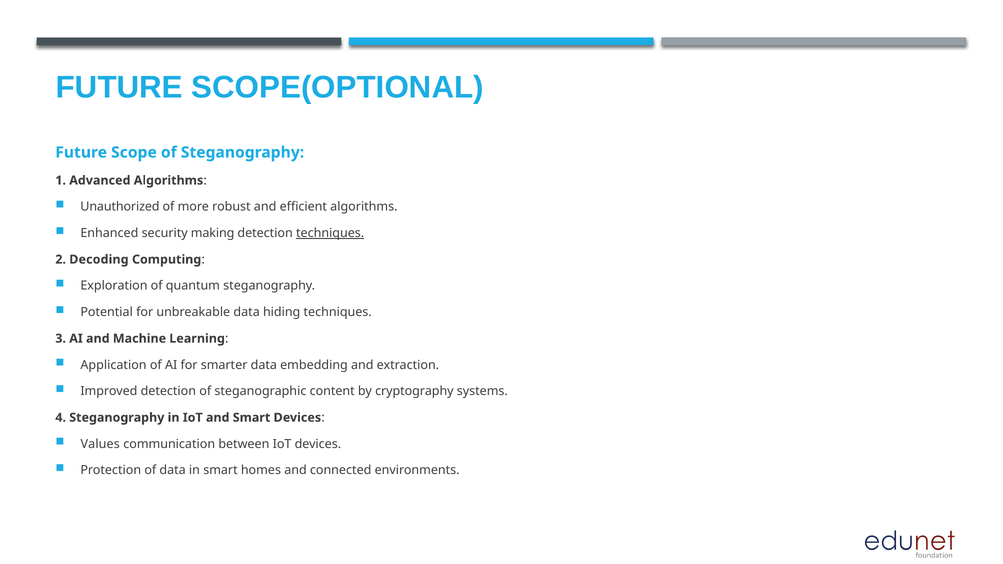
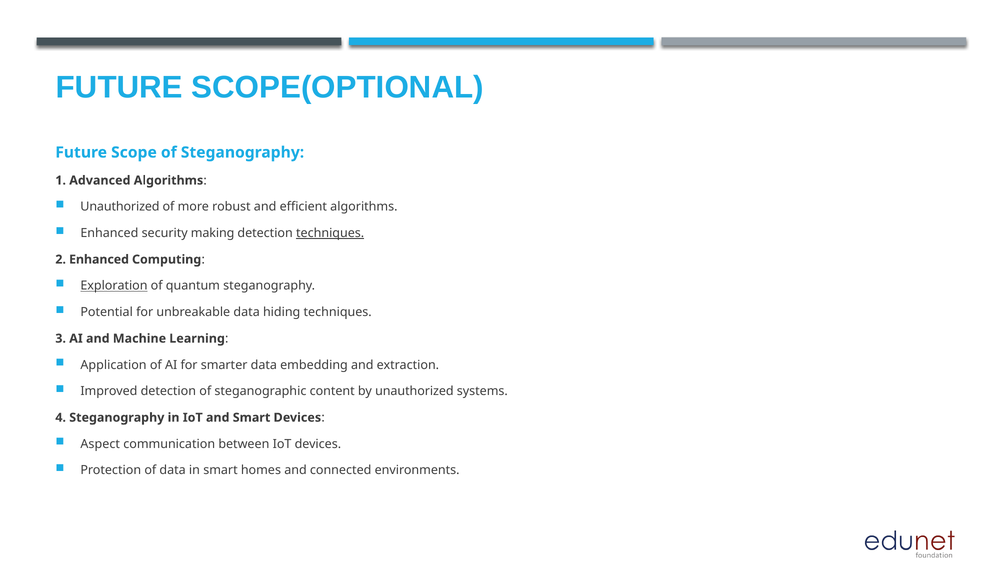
2 Decoding: Decoding -> Enhanced
Exploration underline: none -> present
by cryptography: cryptography -> unauthorized
Values: Values -> Aspect
